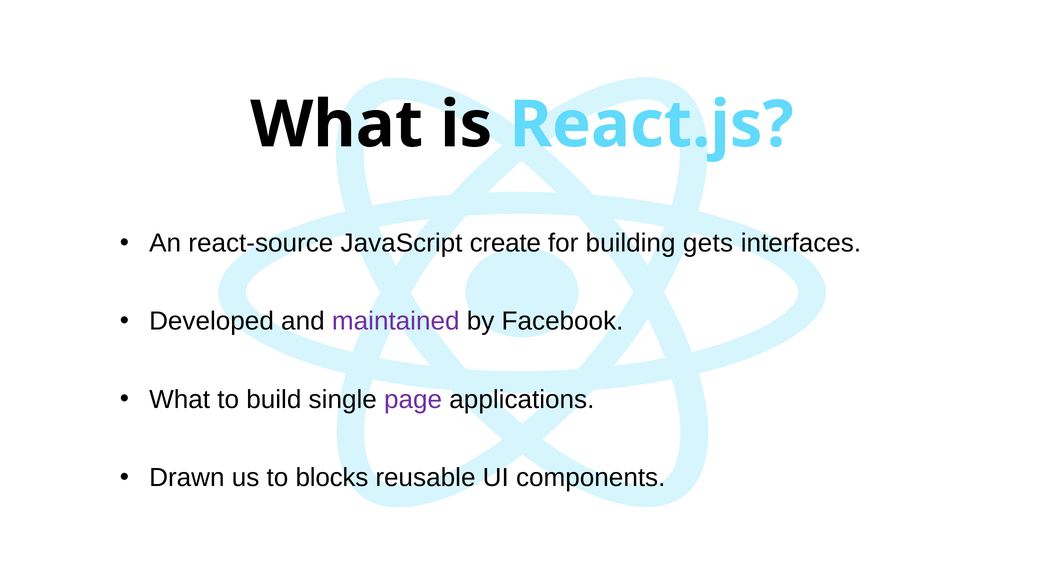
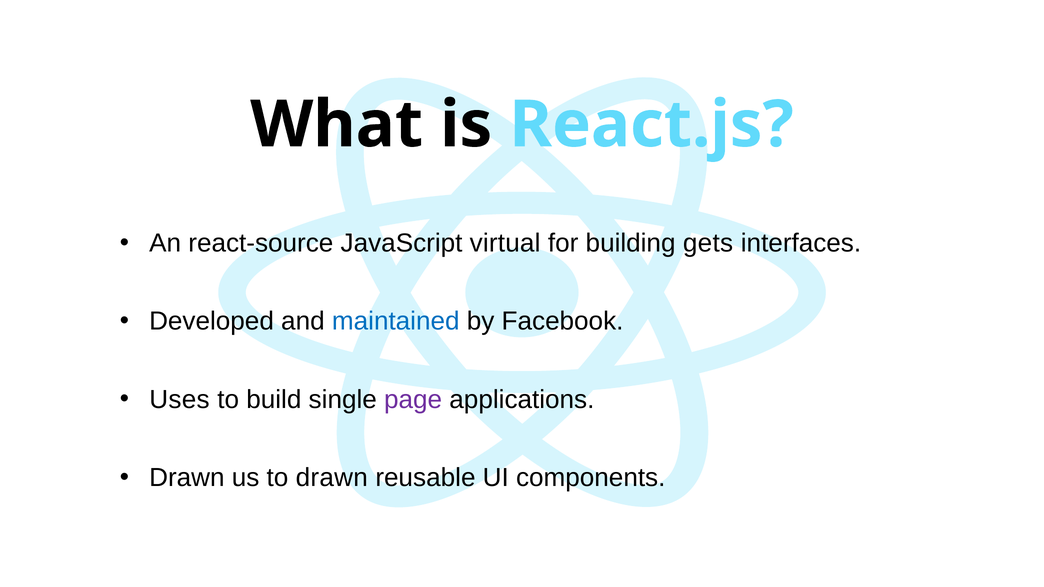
create: create -> virtual
maintained colour: purple -> blue
What at (180, 400): What -> Uses
to blocks: blocks -> drawn
